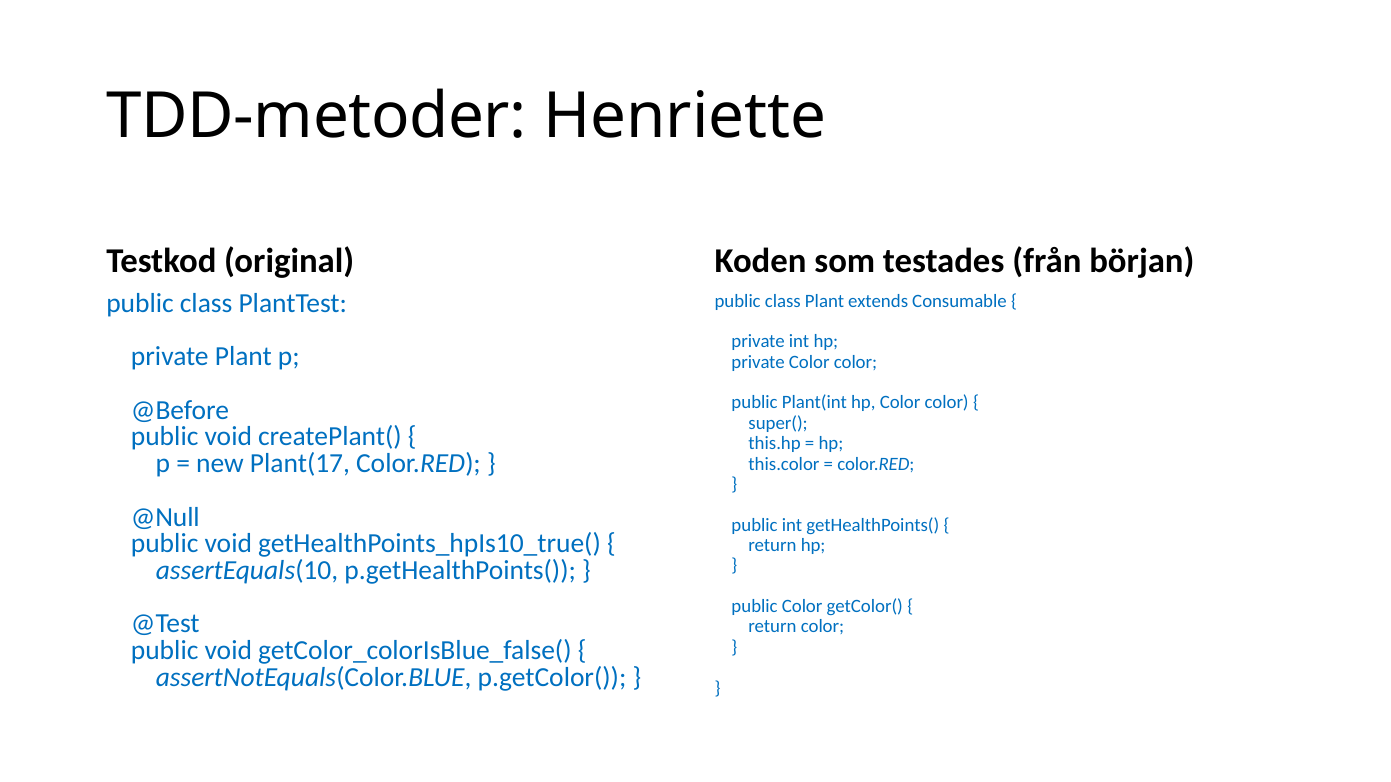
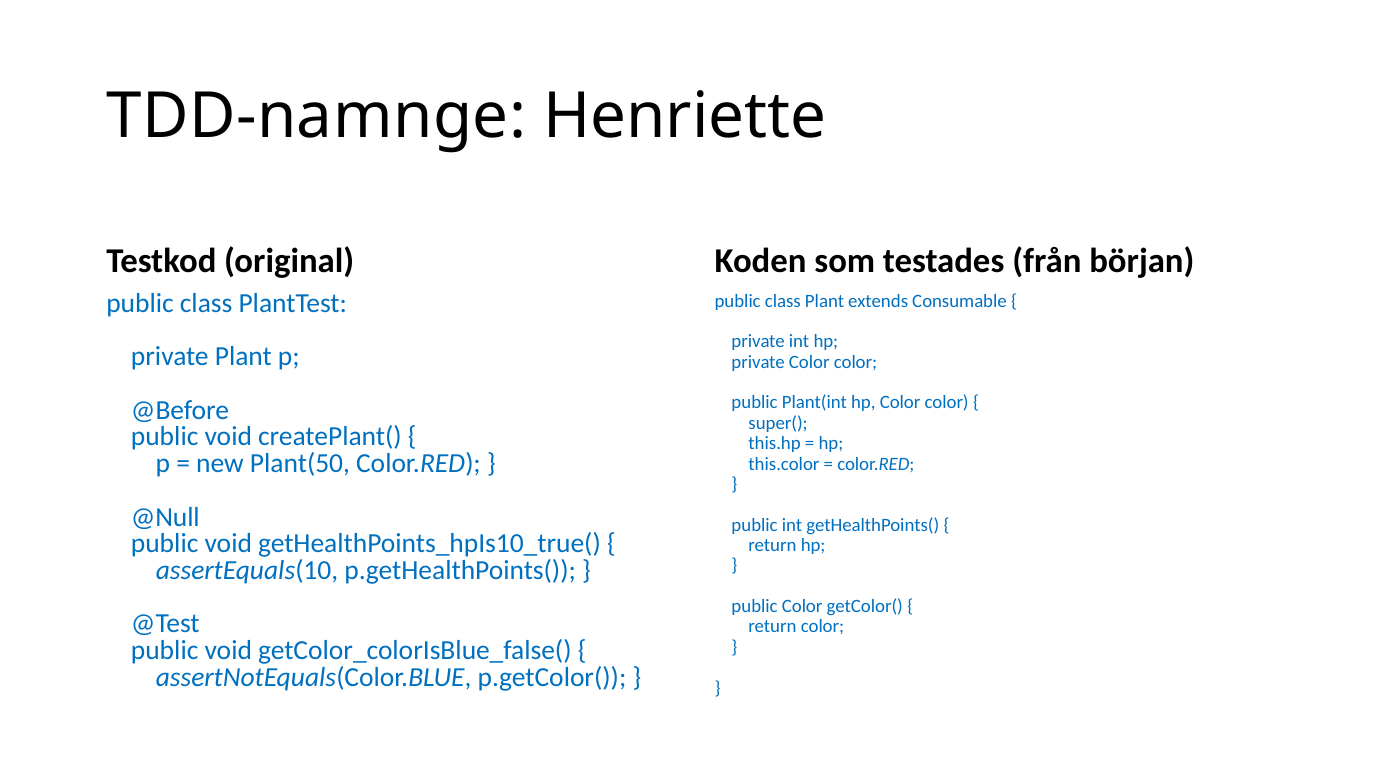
TDD-metoder: TDD-metoder -> TDD-namnge
Plant(17: Plant(17 -> Plant(50
